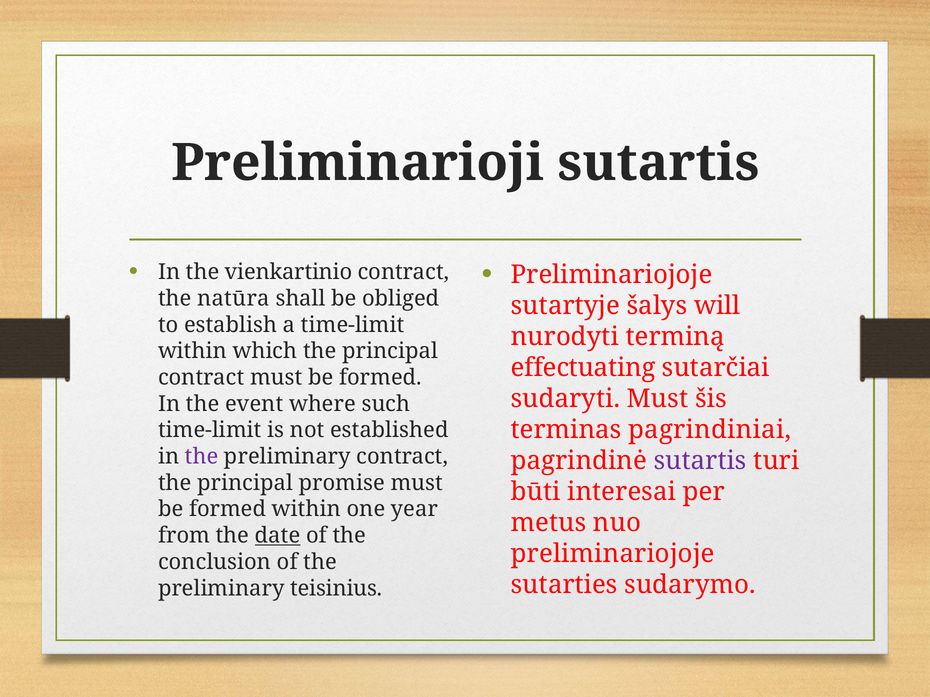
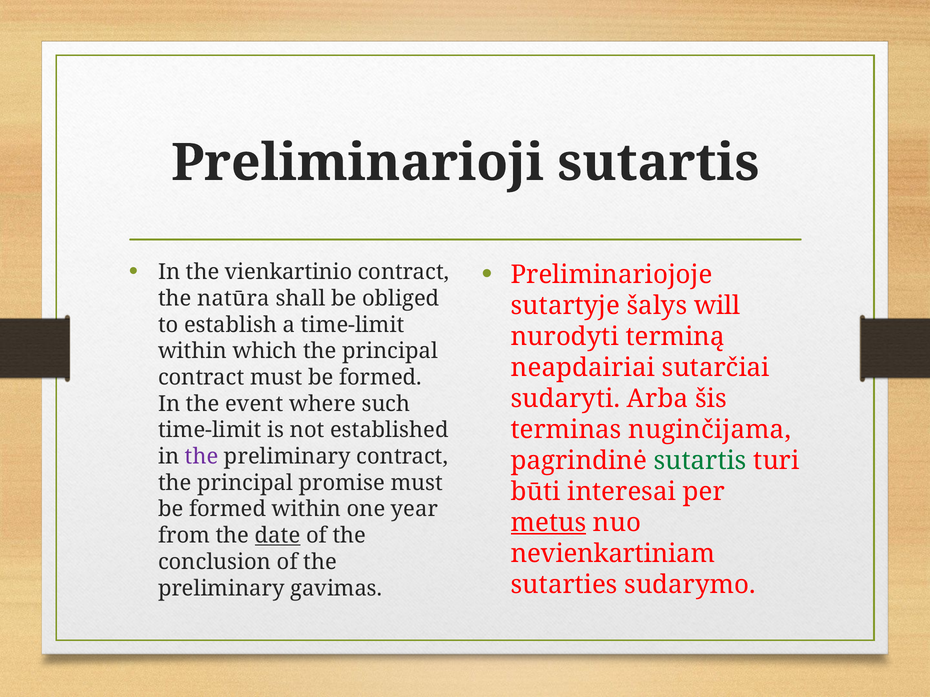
effectuating: effectuating -> neapdairiai
sudaryti Must: Must -> Arba
pagrindiniai: pagrindiniai -> nuginčijama
sutartis at (700, 461) colour: purple -> green
metus underline: none -> present
preliminariojoje at (613, 554): preliminariojoje -> nevienkartiniam
teisinius: teisinius -> gavimas
